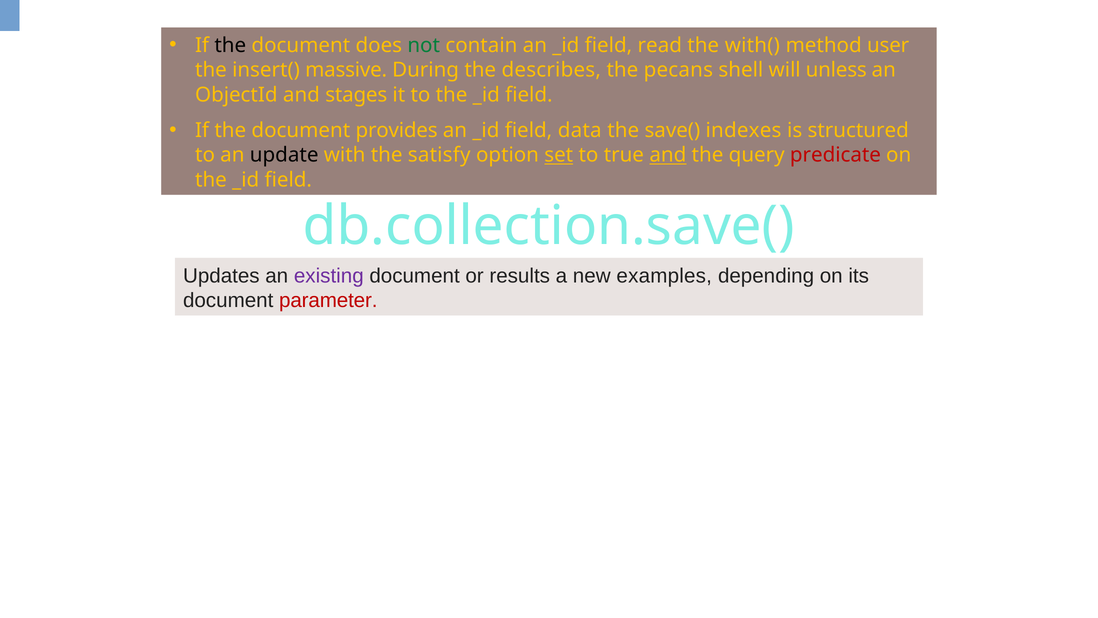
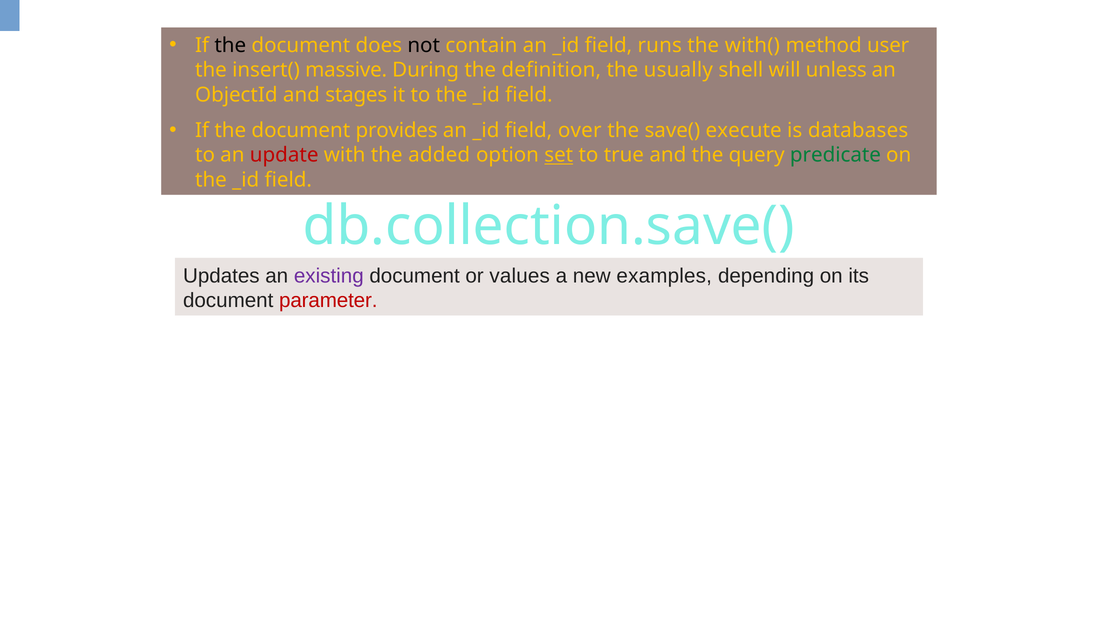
not colour: green -> black
read: read -> runs
describes: describes -> definition
pecans: pecans -> usually
data: data -> over
indexes: indexes -> execute
structured: structured -> databases
update colour: black -> red
satisfy: satisfy -> added
and at (668, 155) underline: present -> none
predicate colour: red -> green
results: results -> values
